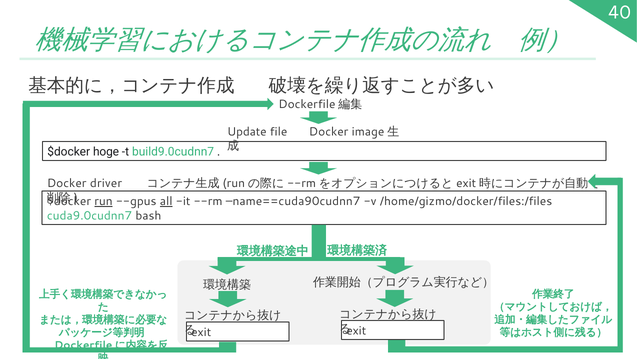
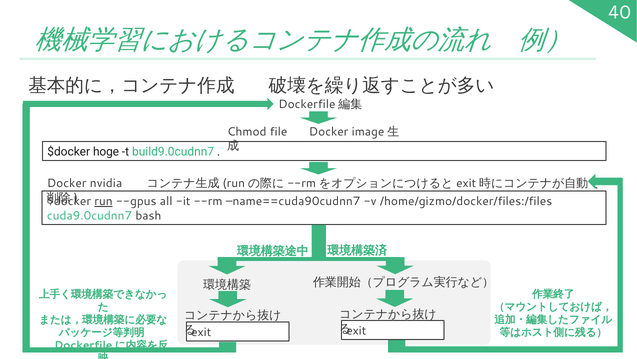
Update: Update -> Chmod
driver: driver -> nvidia
all underline: present -> none
